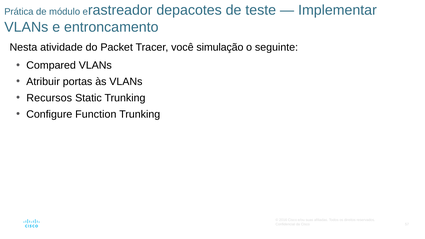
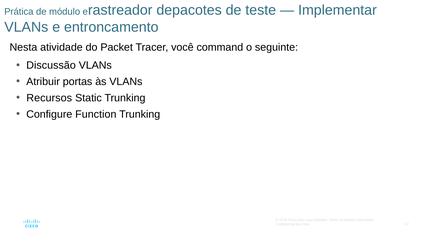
simulação: simulação -> command
Compared: Compared -> Discussão
